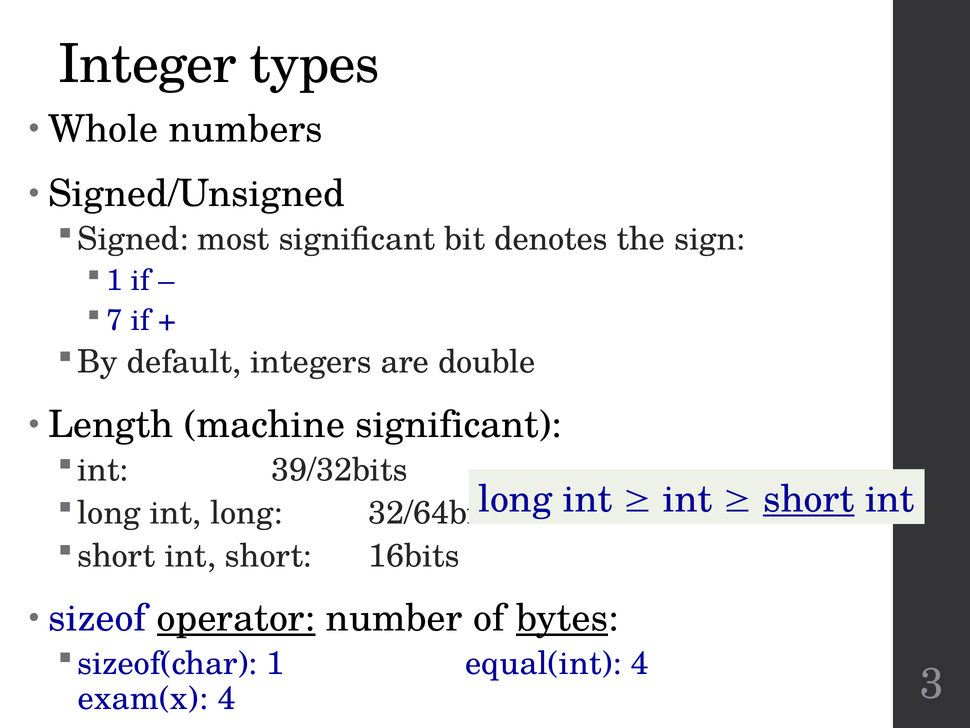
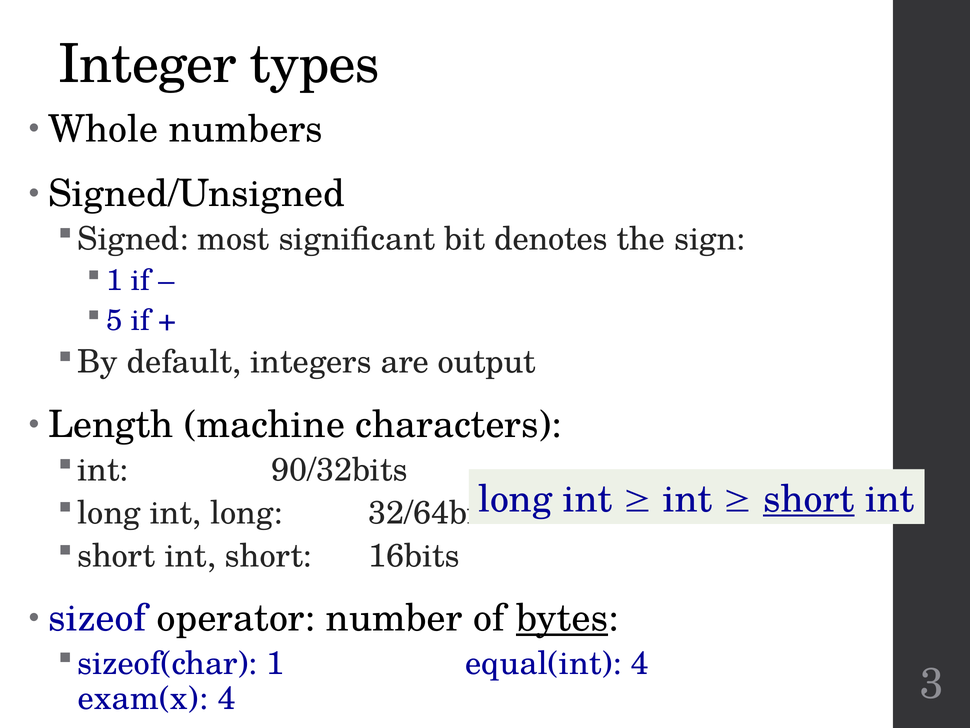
7: 7 -> 5
double: double -> output
machine significant: significant -> characters
39/32bits: 39/32bits -> 90/32bits
operator underline: present -> none
